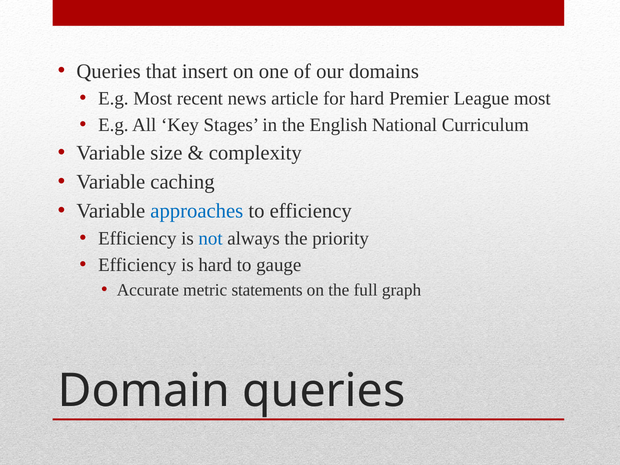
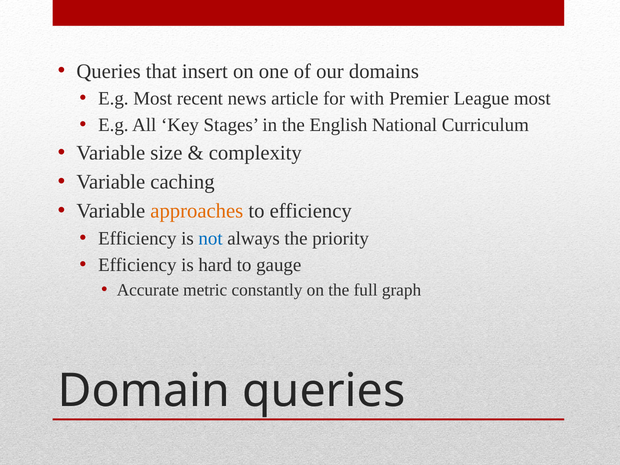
for hard: hard -> with
approaches colour: blue -> orange
statements: statements -> constantly
